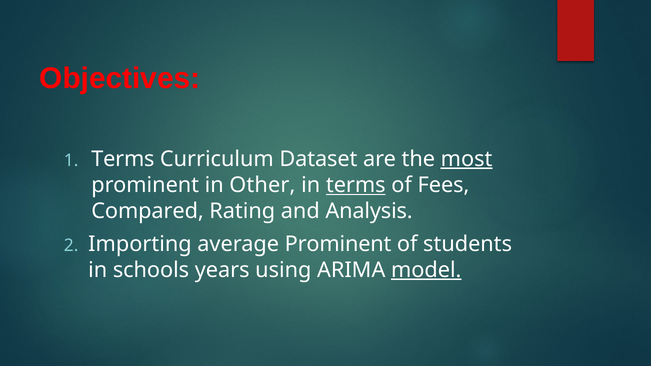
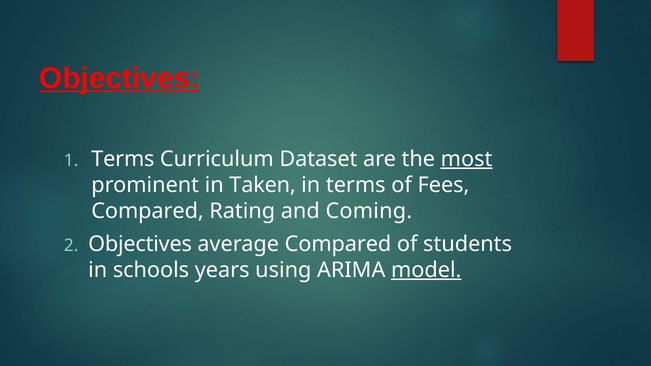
Objectives at (120, 78) underline: none -> present
Other: Other -> Taken
terms at (356, 185) underline: present -> none
Analysis: Analysis -> Coming
Importing at (140, 244): Importing -> Objectives
average Prominent: Prominent -> Compared
